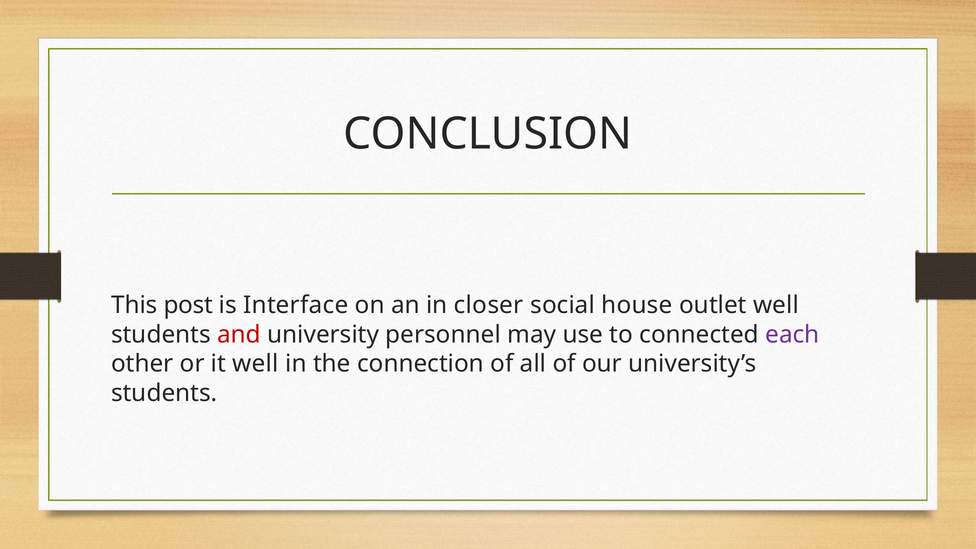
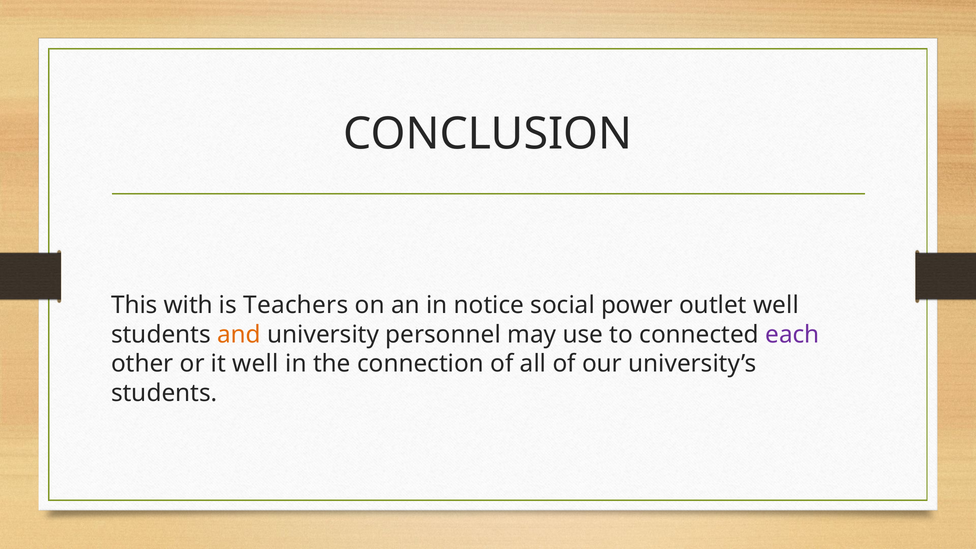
post: post -> with
Interface: Interface -> Teachers
closer: closer -> notice
house: house -> power
and colour: red -> orange
